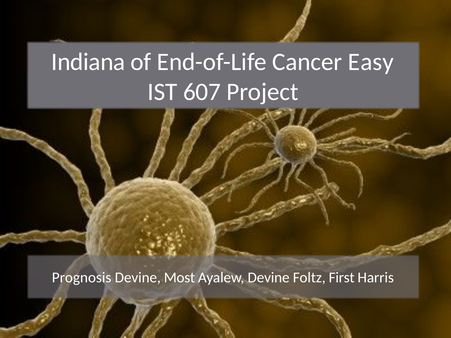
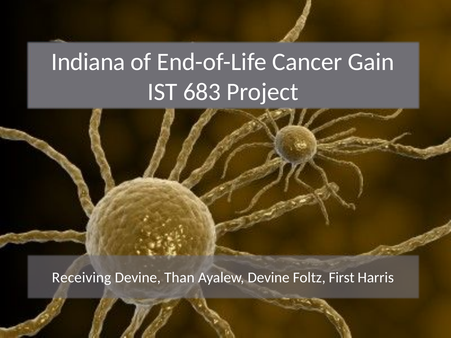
Easy: Easy -> Gain
607: 607 -> 683
Prognosis: Prognosis -> Receiving
Most: Most -> Than
